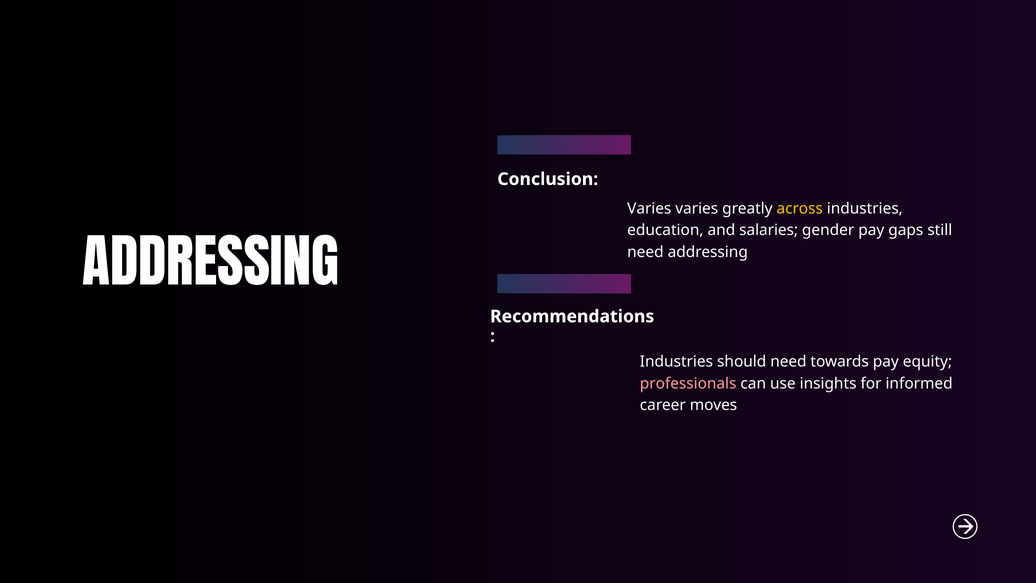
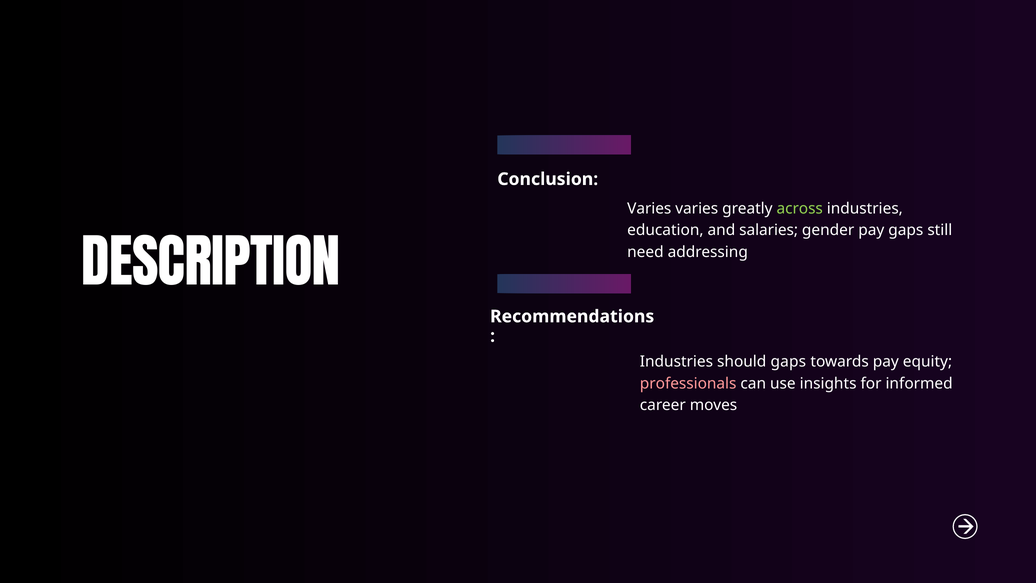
across colour: yellow -> light green
ADDRESSING at (211, 266): ADDRESSING -> DESCRIPTION
should need: need -> gaps
